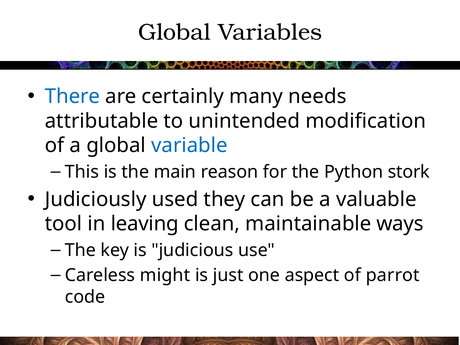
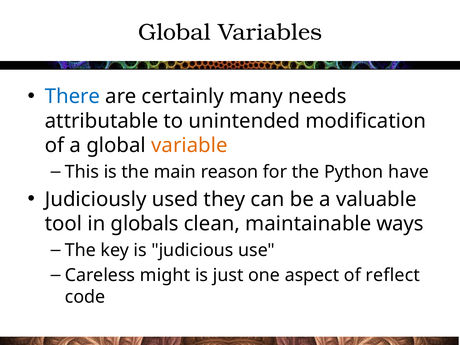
variable colour: blue -> orange
stork: stork -> have
leaving: leaving -> globals
parrot: parrot -> reflect
